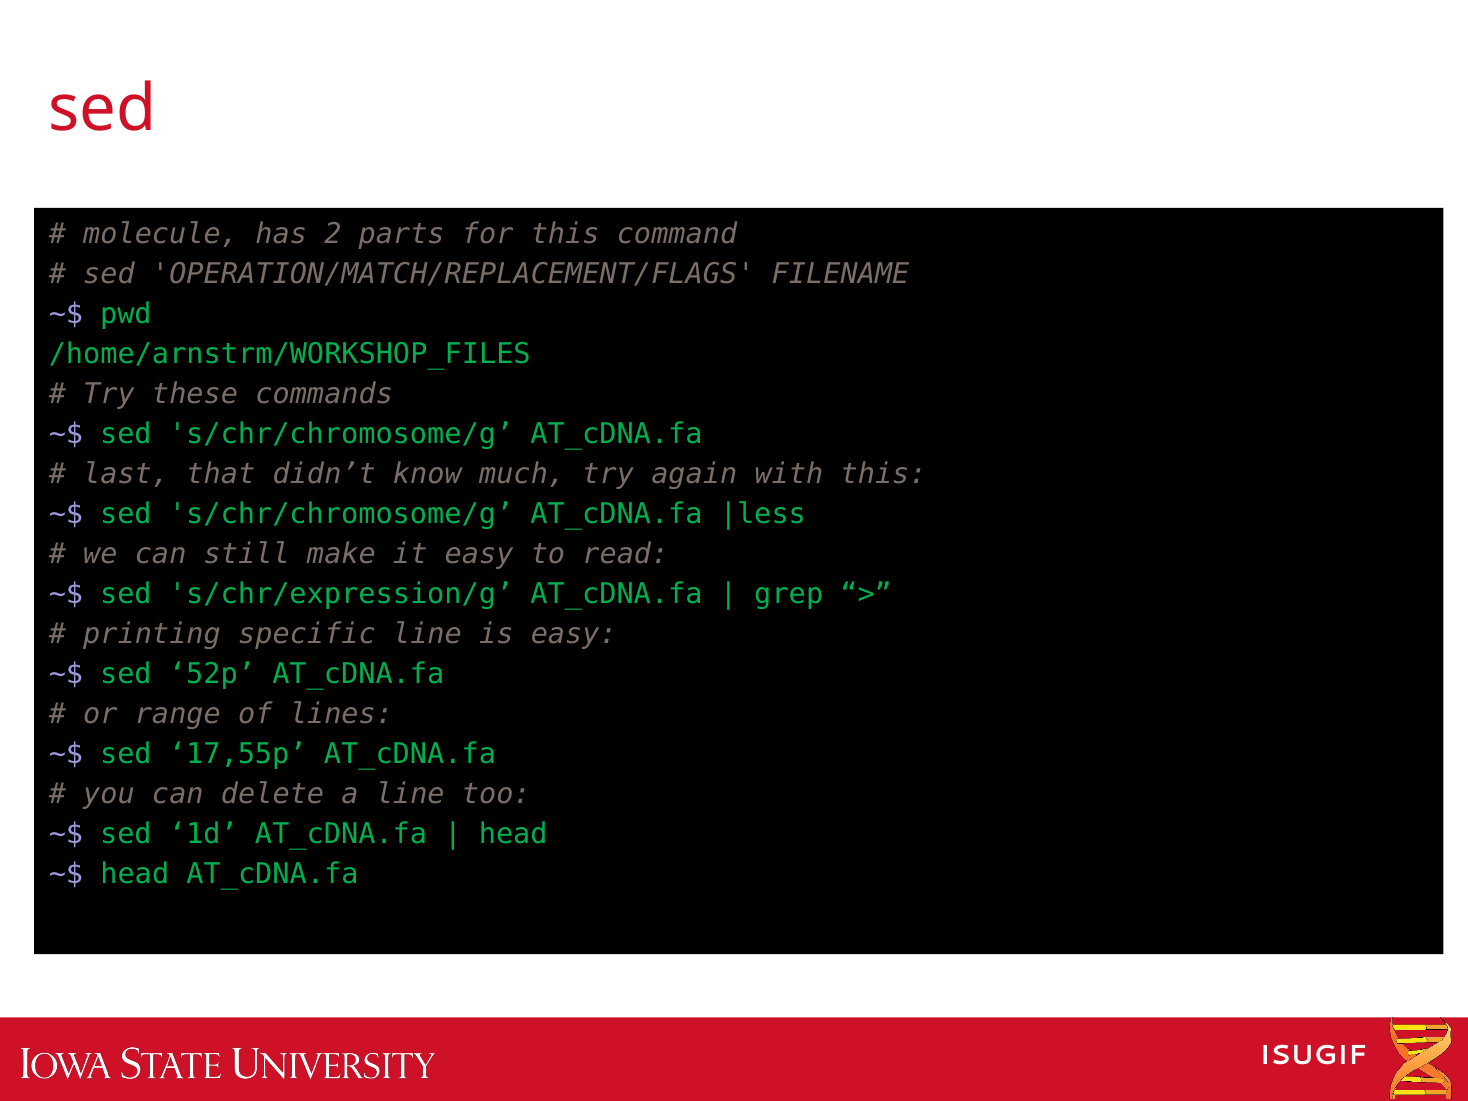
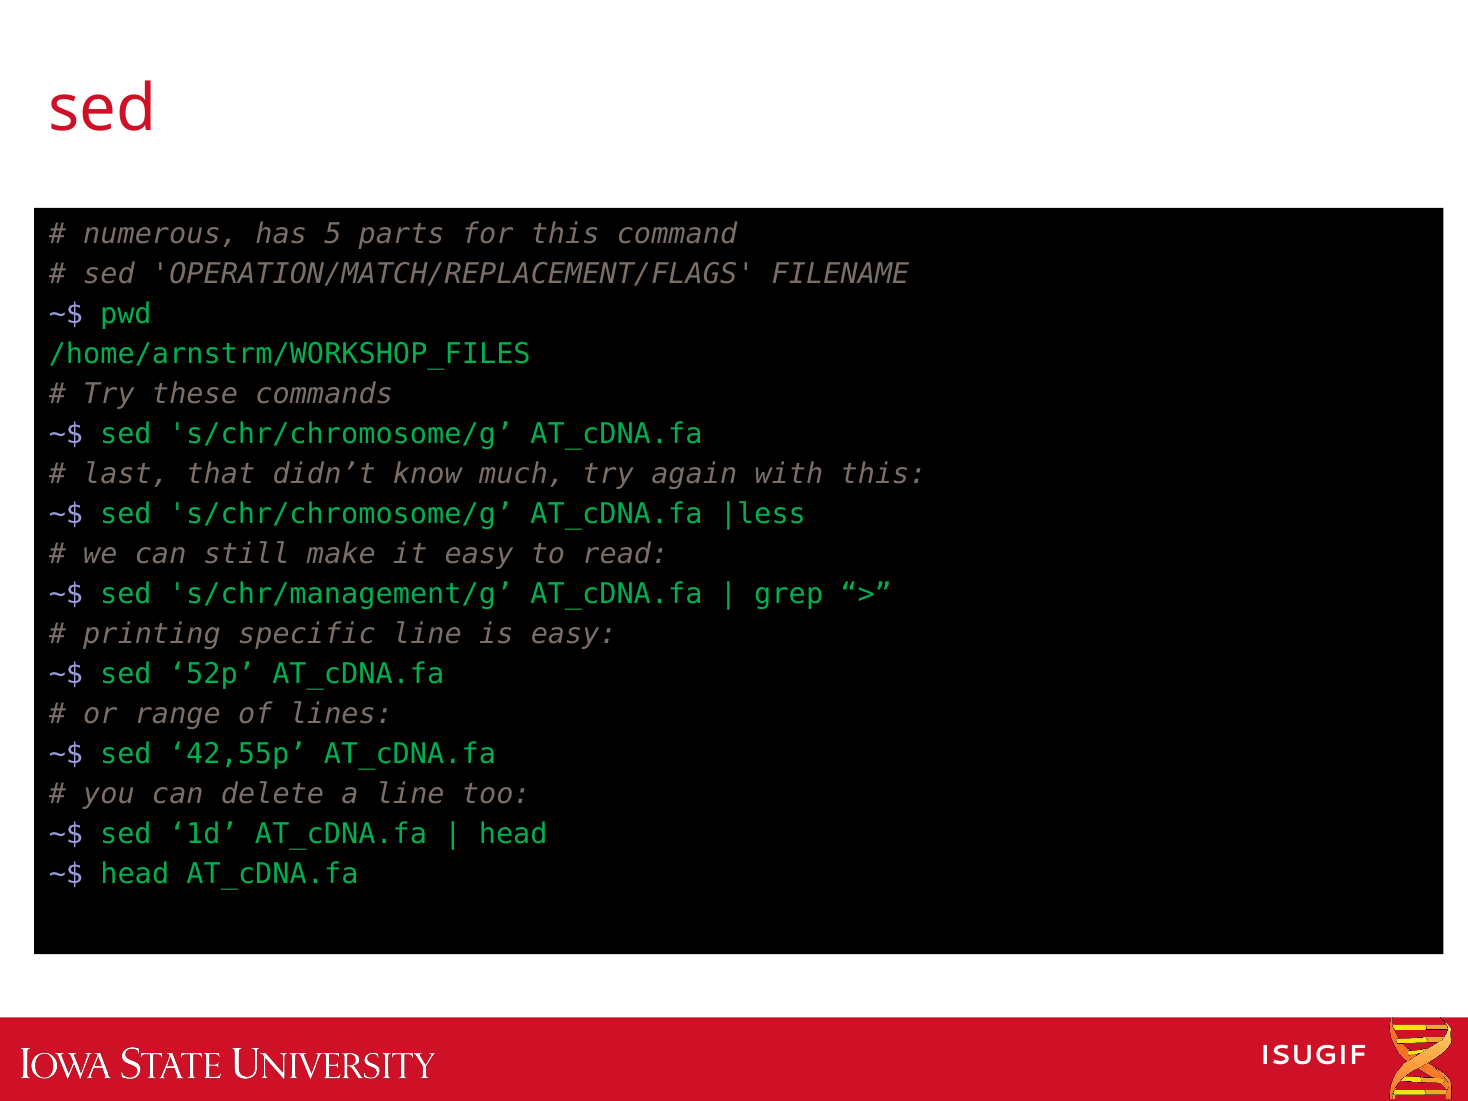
molecule: molecule -> numerous
2: 2 -> 5
s/chr/expression/g: s/chr/expression/g -> s/chr/management/g
17,55p: 17,55p -> 42,55p
